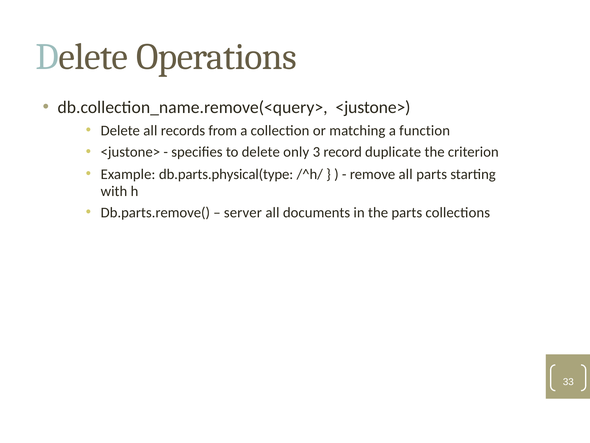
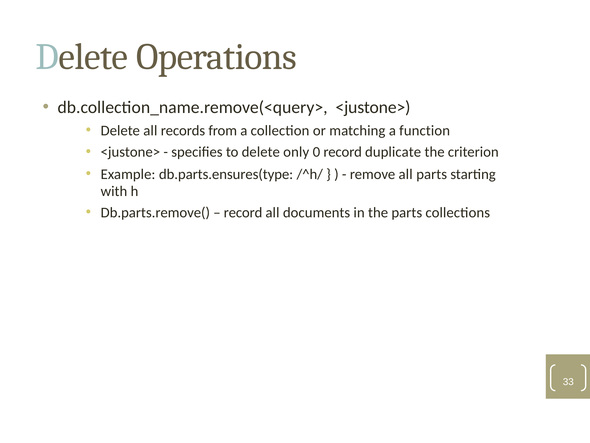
3: 3 -> 0
db.parts.physical(type: db.parts.physical(type -> db.parts.ensures(type
server at (243, 212): server -> record
